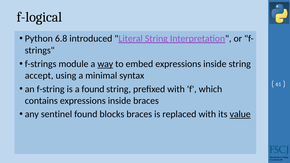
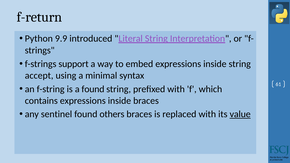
f-logical: f-logical -> f-return
6.8: 6.8 -> 9.9
module: module -> support
way underline: present -> none
blocks: blocks -> others
